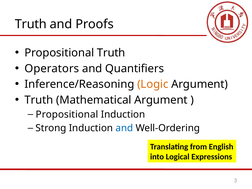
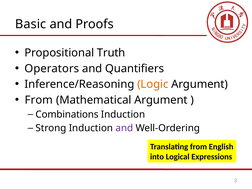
Truth at (31, 24): Truth -> Basic
Truth at (39, 100): Truth -> From
Propositional at (67, 114): Propositional -> Combinations
and at (124, 128) colour: blue -> purple
